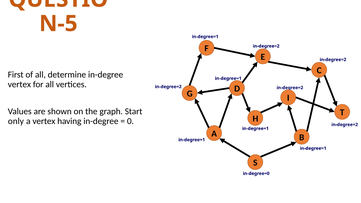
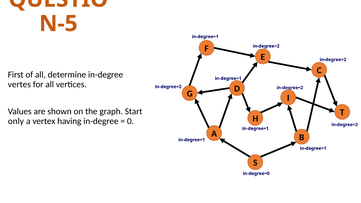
vertex at (19, 84): vertex -> vertes
